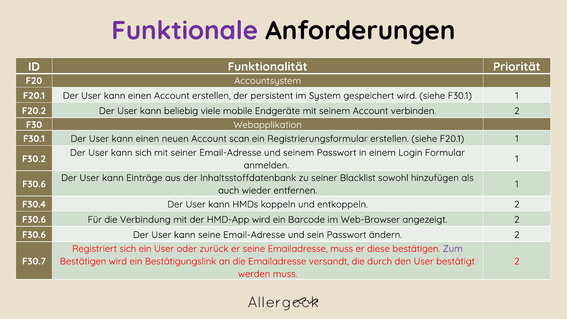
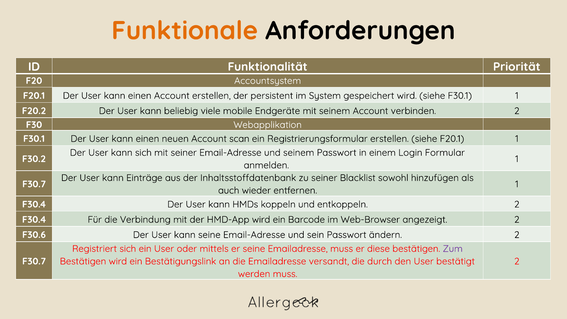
Funktionale colour: purple -> orange
F30.6 at (34, 184): F30.6 -> F30.7
F30.6 at (34, 220): F30.6 -> F30.4
zurück: zurück -> mittels
